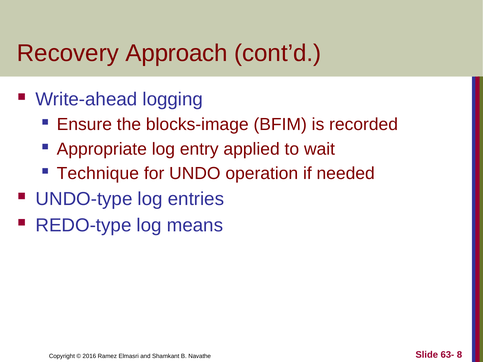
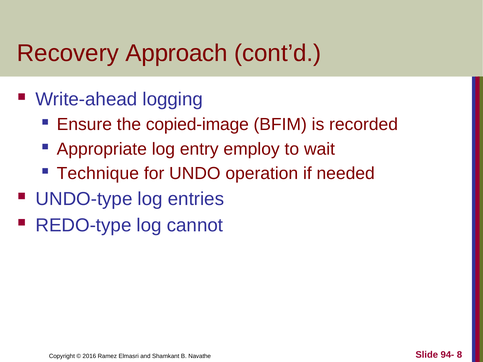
blocks-image: blocks-image -> copied-image
applied: applied -> employ
means: means -> cannot
63-: 63- -> 94-
